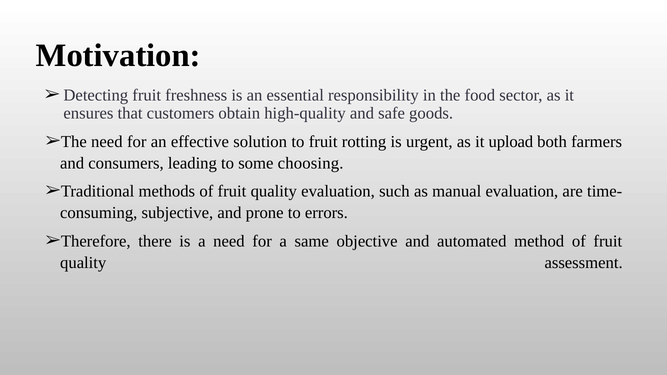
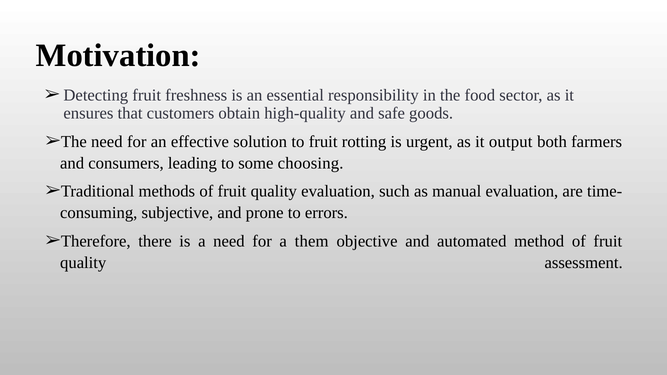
upload: upload -> output
same: same -> them
